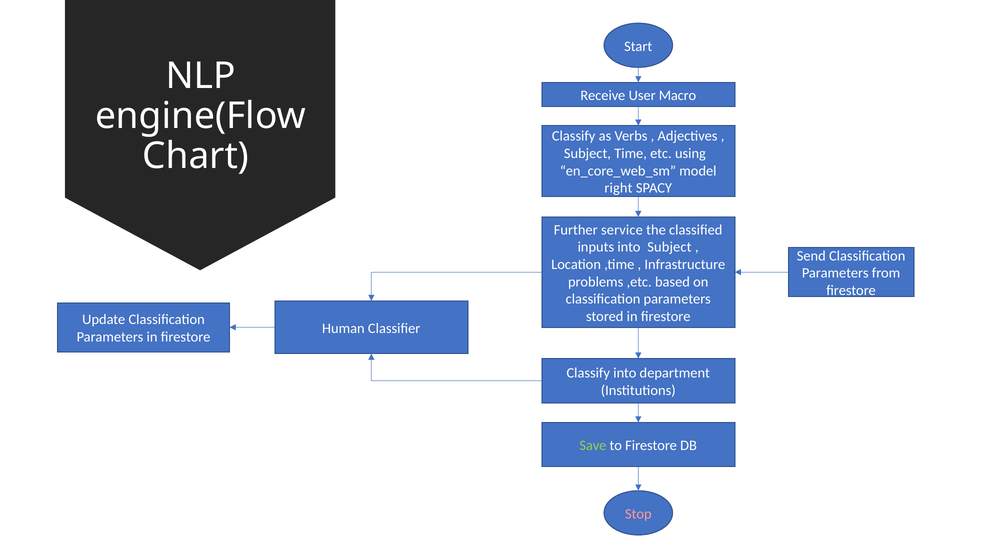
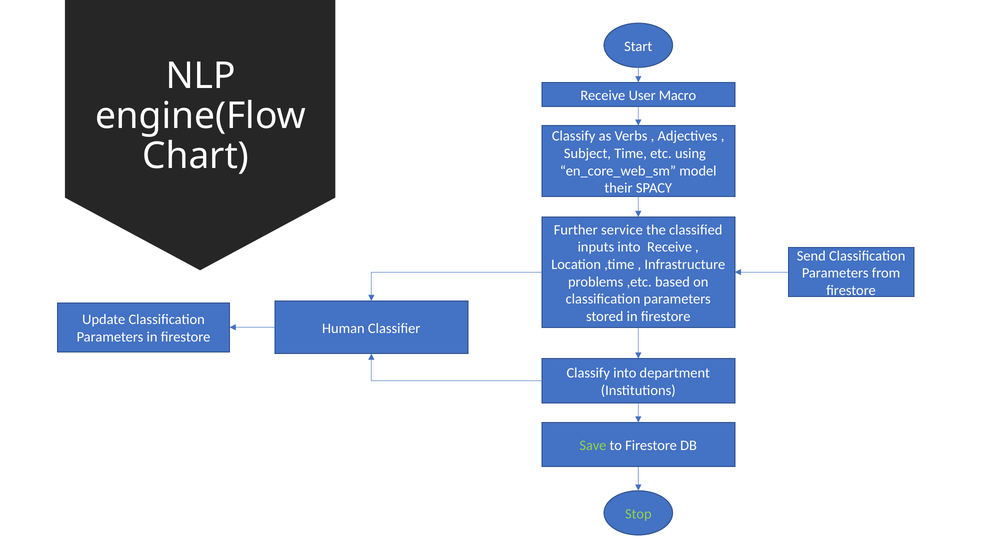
right: right -> their
into Subject: Subject -> Receive
Stop colour: pink -> light green
